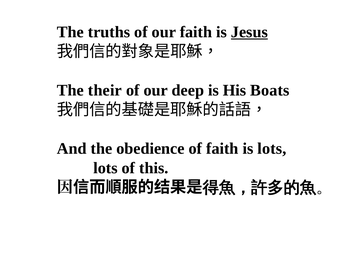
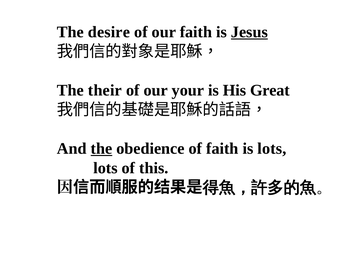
truths: truths -> desire
deep: deep -> your
Boats: Boats -> Great
the at (101, 149) underline: none -> present
